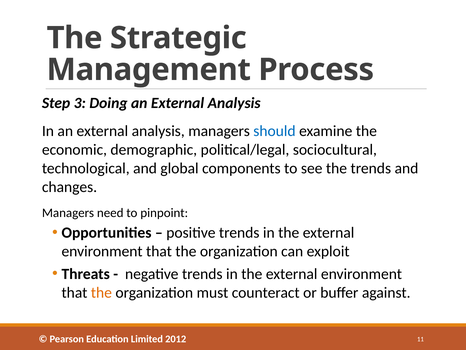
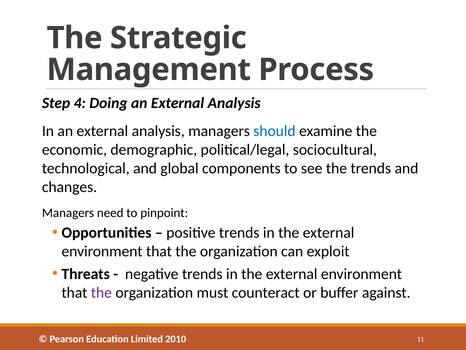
3: 3 -> 4
the at (101, 292) colour: orange -> purple
2012: 2012 -> 2010
